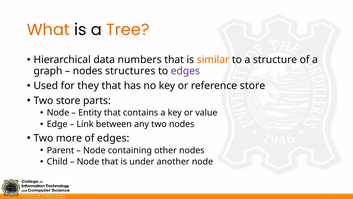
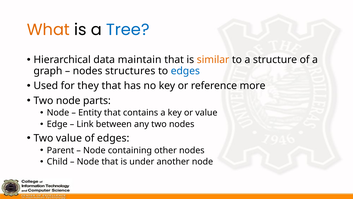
Tree colour: orange -> blue
numbers: numbers -> maintain
edges at (185, 71) colour: purple -> blue
reference store: store -> more
Two store: store -> node
Two more: more -> value
